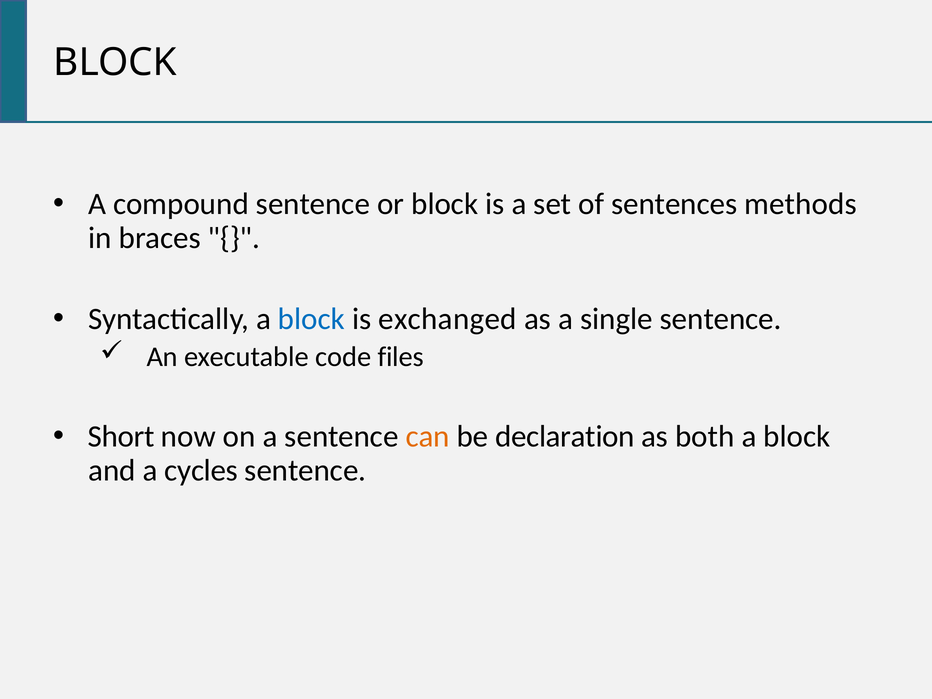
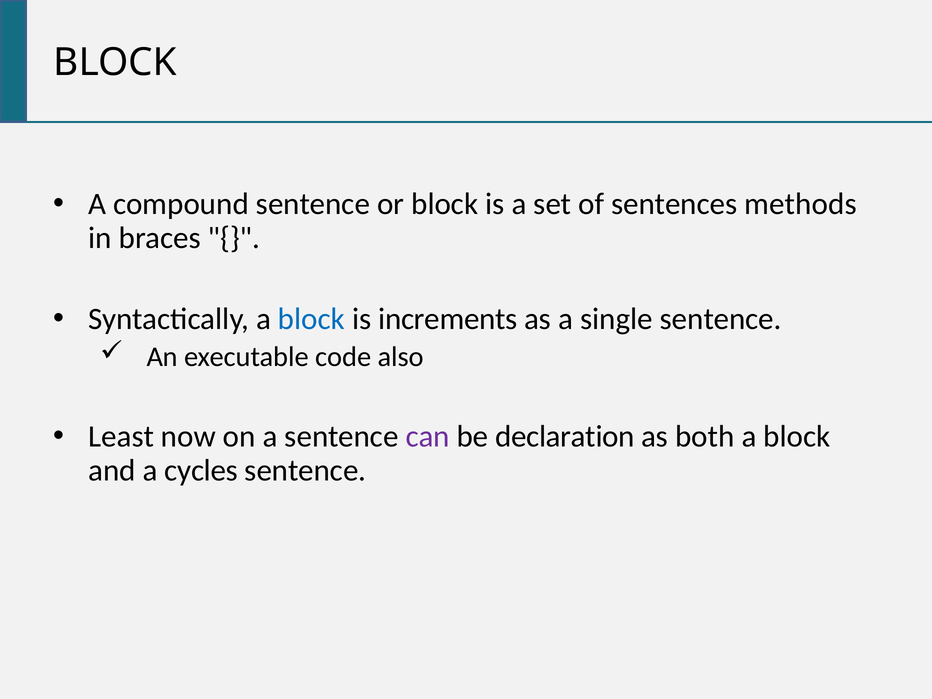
exchanged: exchanged -> increments
files: files -> also
Short: Short -> Least
can colour: orange -> purple
